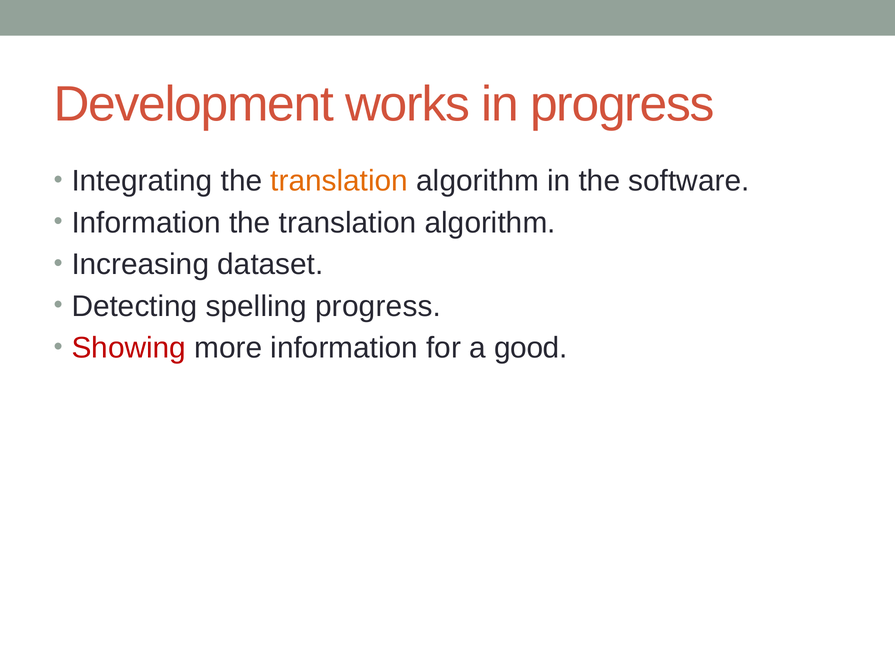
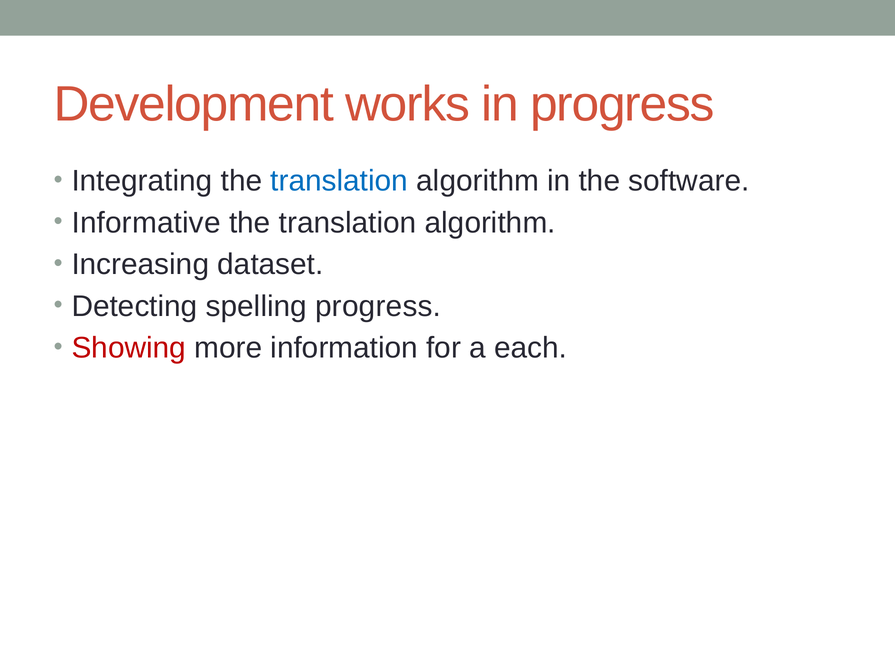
translation at (339, 181) colour: orange -> blue
Information at (146, 223): Information -> Informative
good: good -> each
